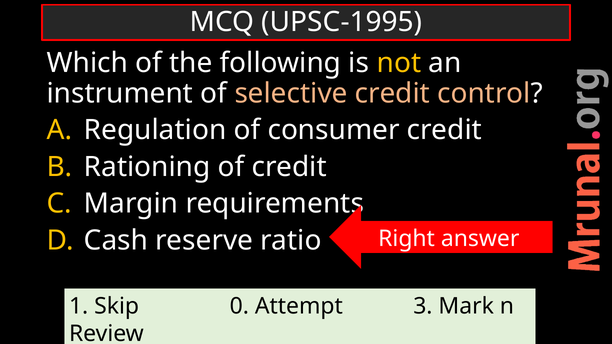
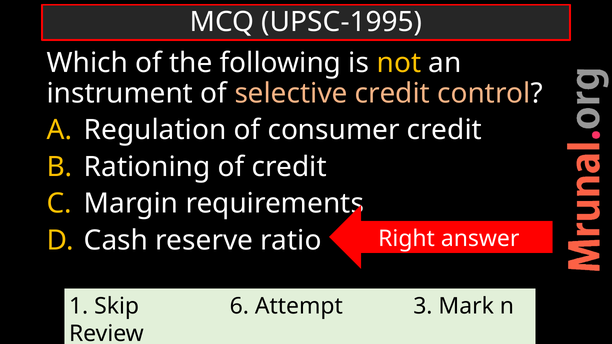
0: 0 -> 6
